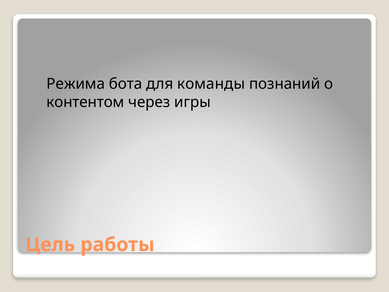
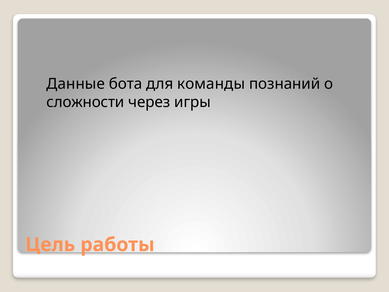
Режима: Режима -> Данные
контентом: контентом -> сложности
